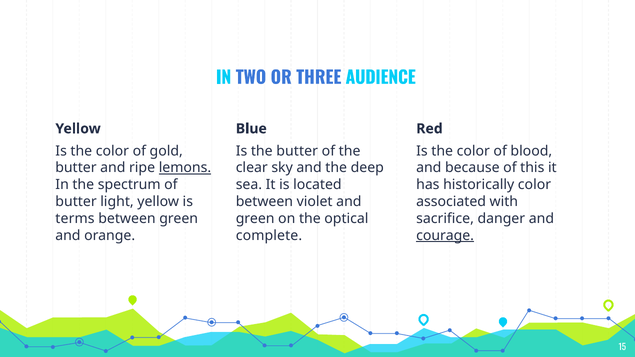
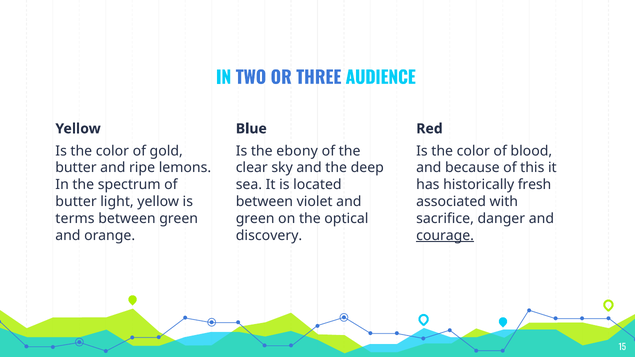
the butter: butter -> ebony
lemons underline: present -> none
historically color: color -> fresh
complete: complete -> discovery
